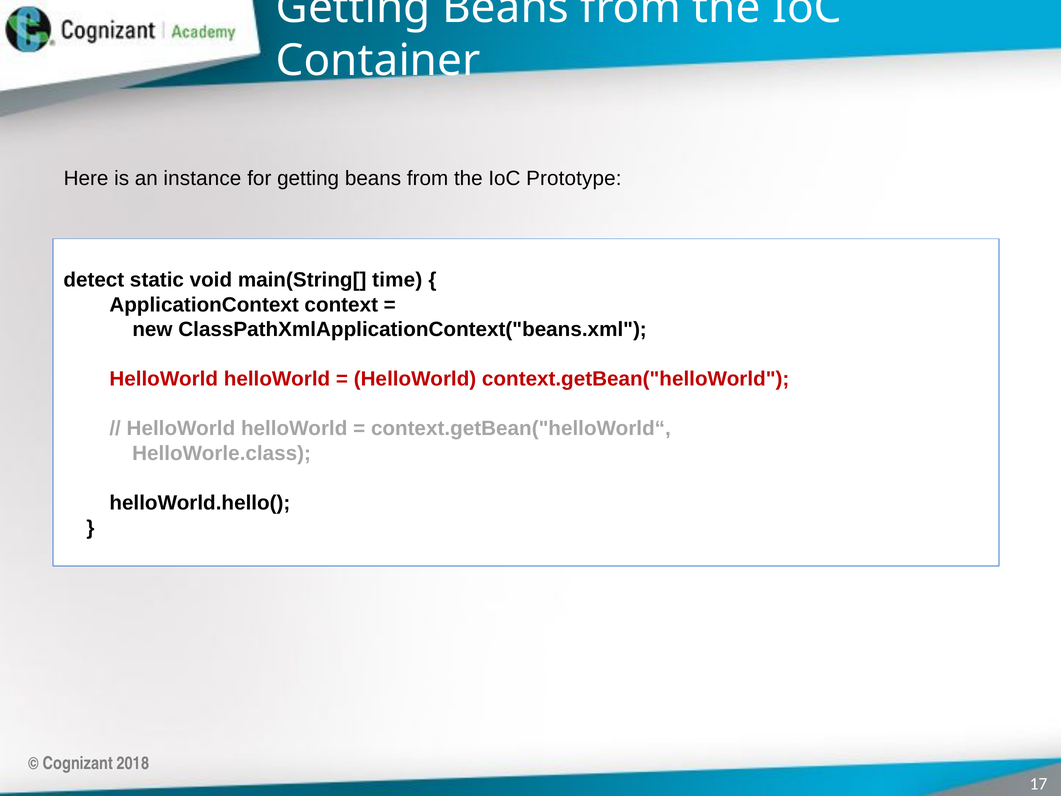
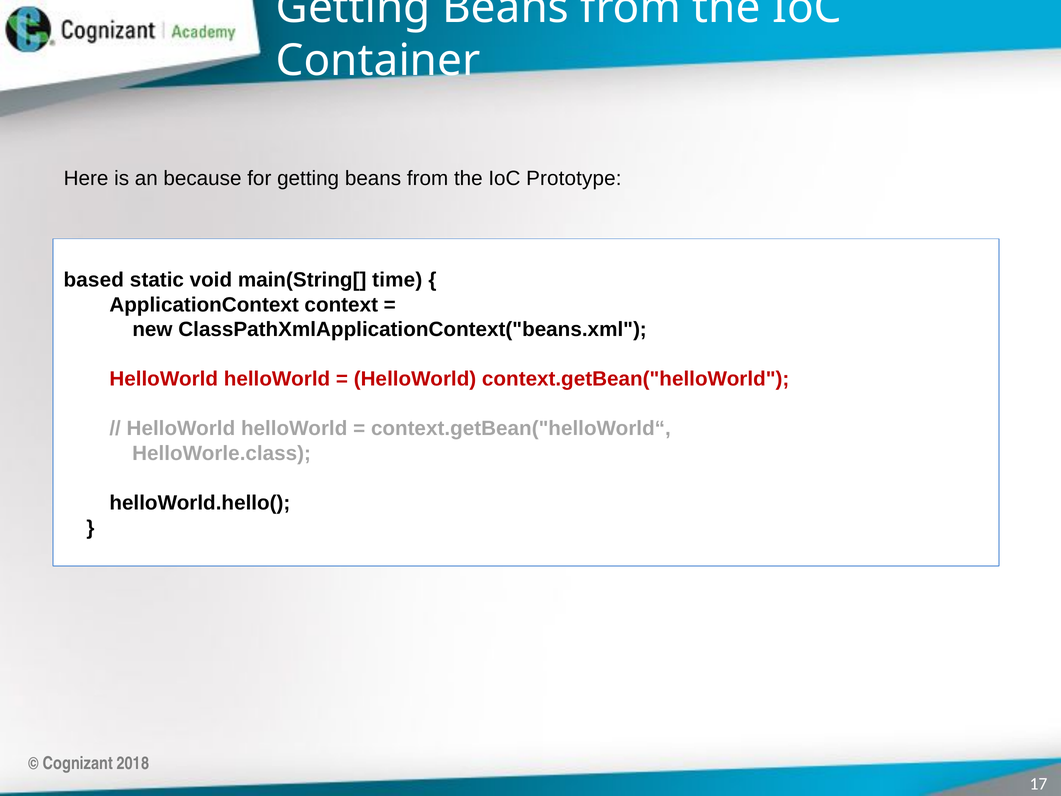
instance: instance -> because
detect: detect -> based
